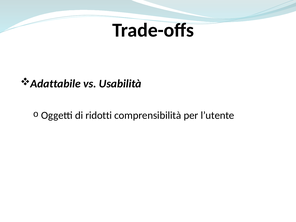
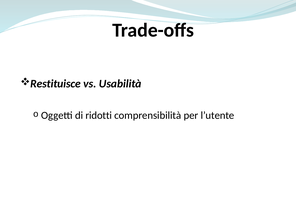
Adattabile: Adattabile -> Restituisce
